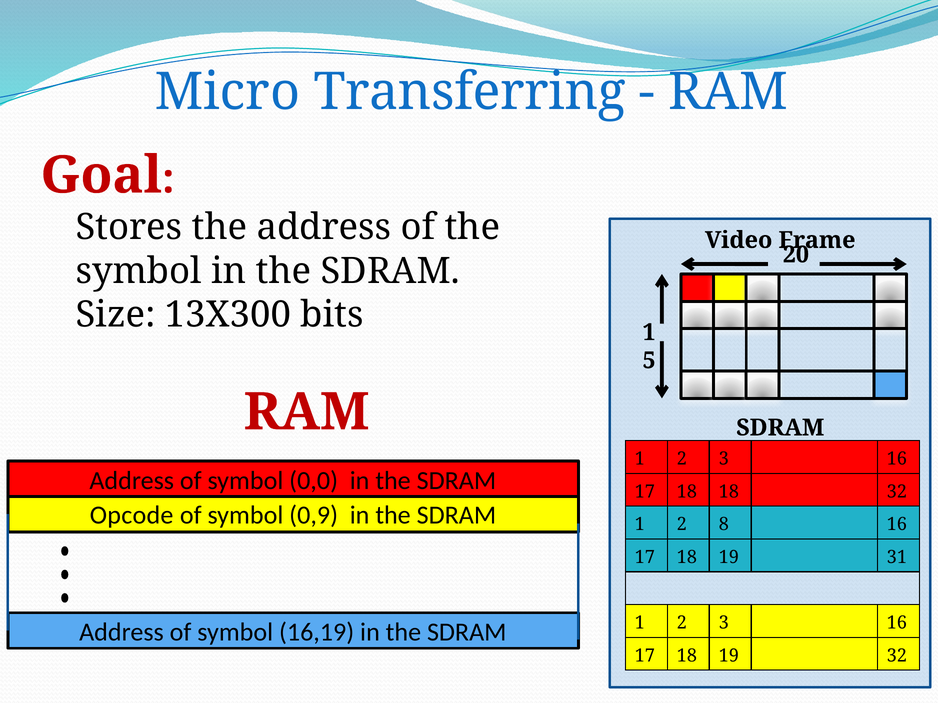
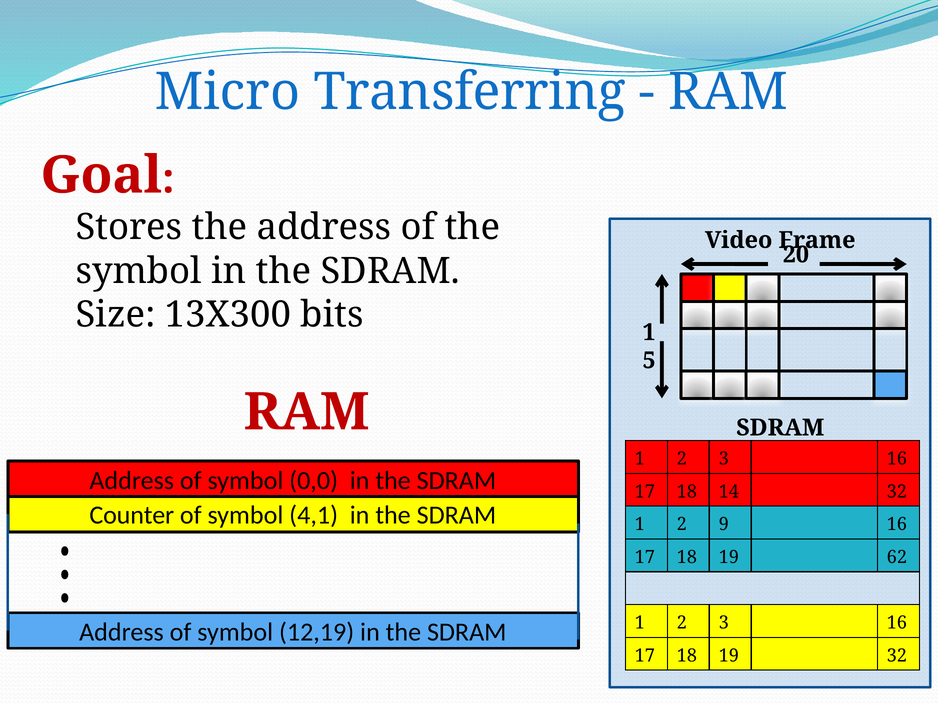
18 18: 18 -> 14
Opcode: Opcode -> Counter
0,9: 0,9 -> 4,1
8: 8 -> 9
31: 31 -> 62
16,19: 16,19 -> 12,19
